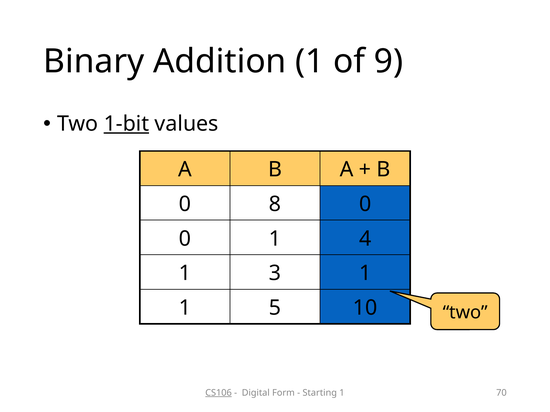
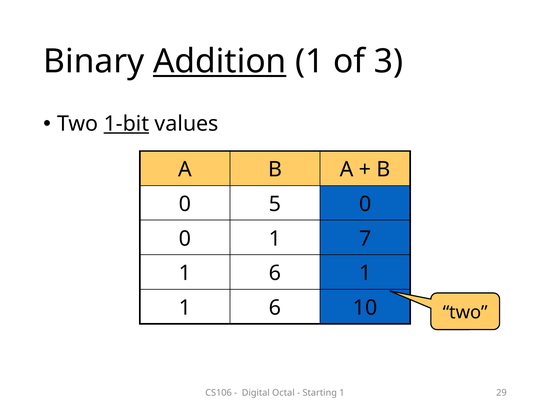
Addition underline: none -> present
9: 9 -> 3
8: 8 -> 5
4: 4 -> 7
3 at (275, 274): 3 -> 6
5 at (275, 308): 5 -> 6
CS106 underline: present -> none
Form: Form -> Octal
70: 70 -> 29
